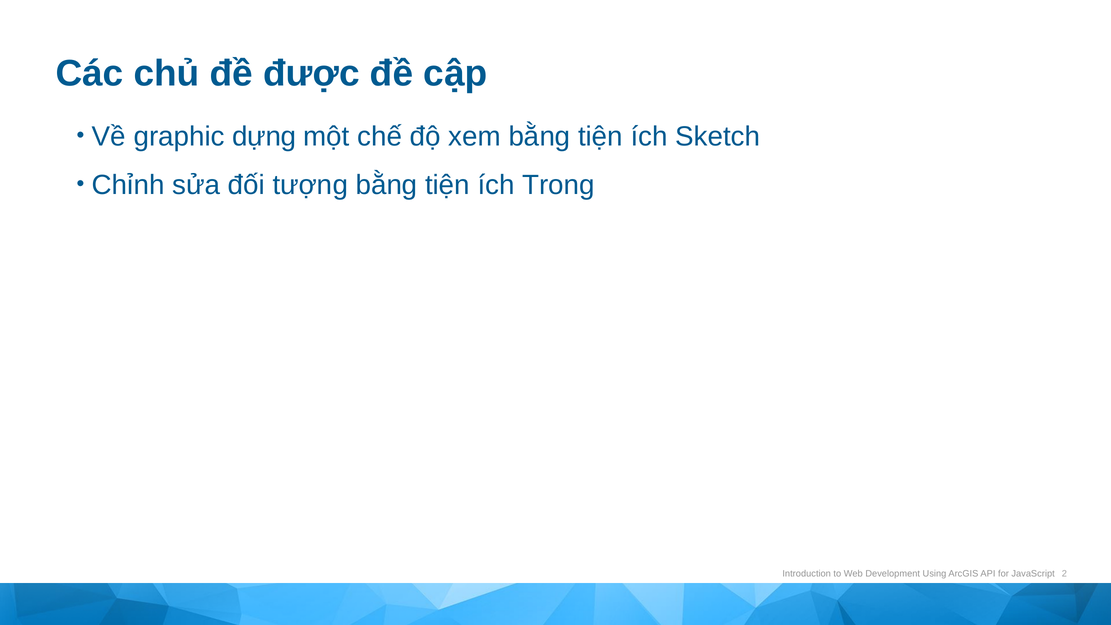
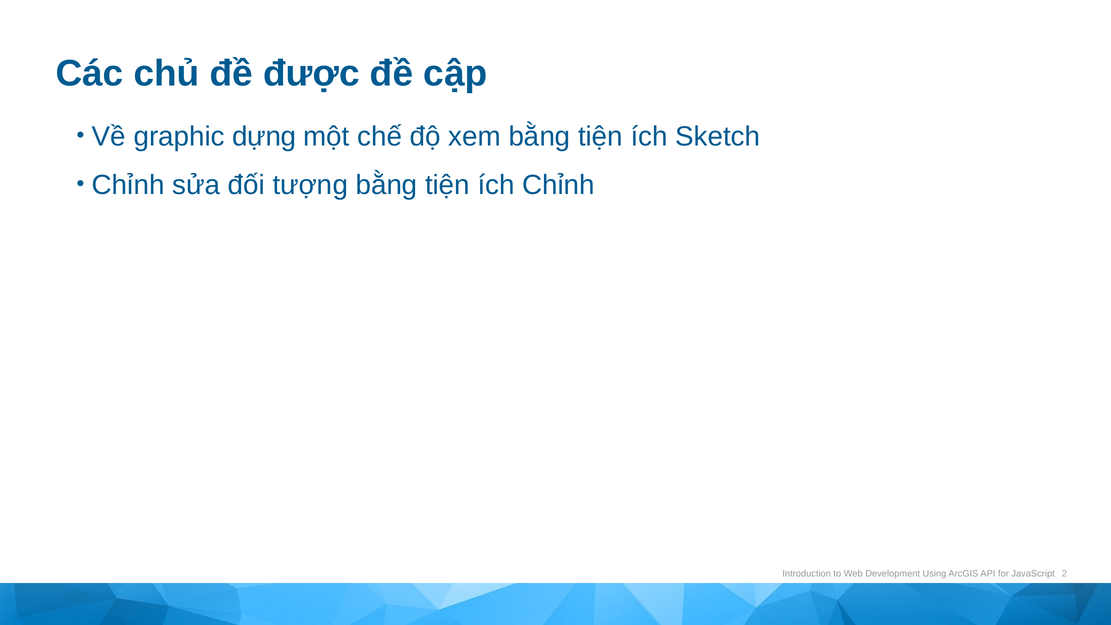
ích Trong: Trong -> Chỉnh
